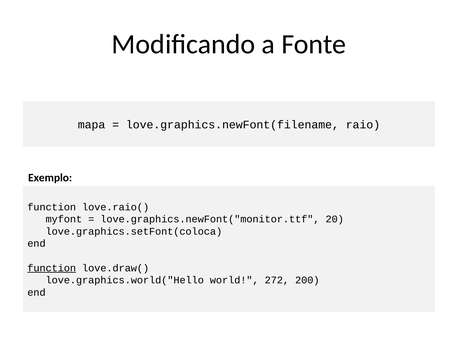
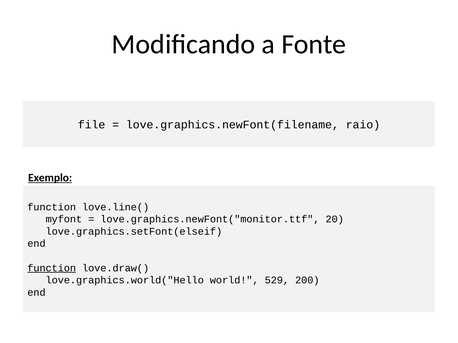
mapa: mapa -> file
Exemplo underline: none -> present
love.raio(: love.raio( -> love.line(
love.graphics.setFont(coloca: love.graphics.setFont(coloca -> love.graphics.setFont(elseif
272: 272 -> 529
